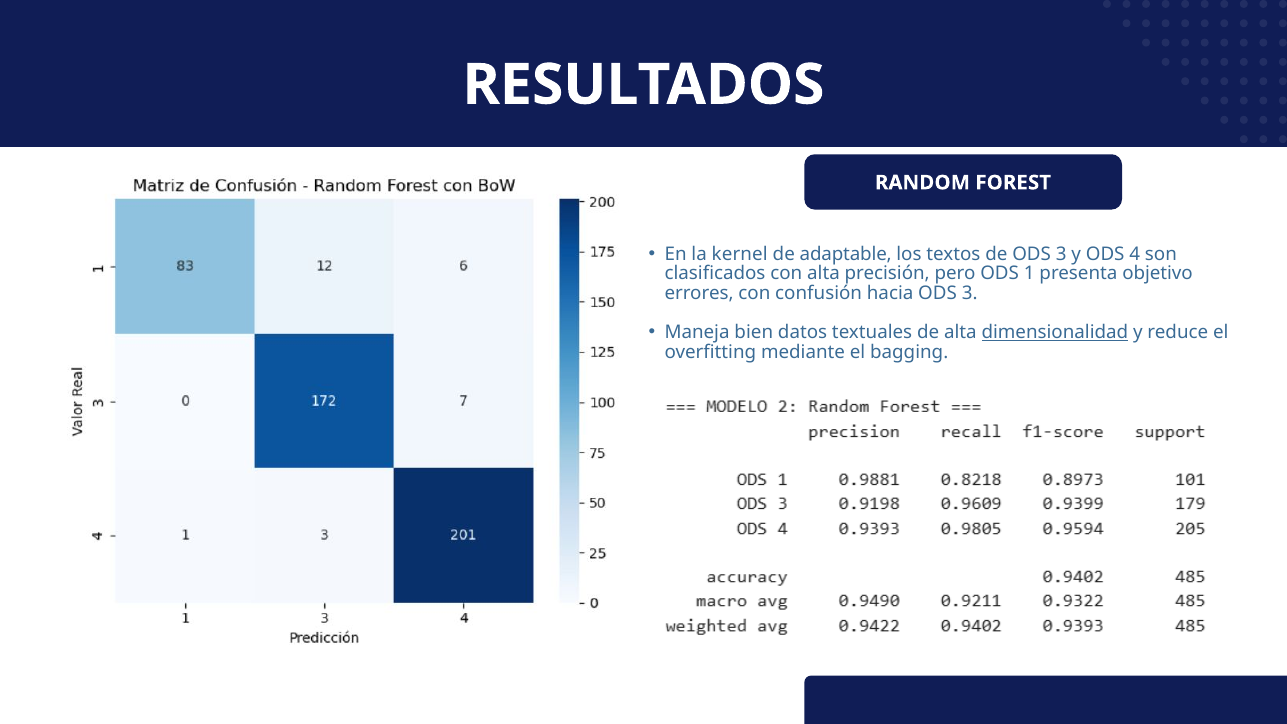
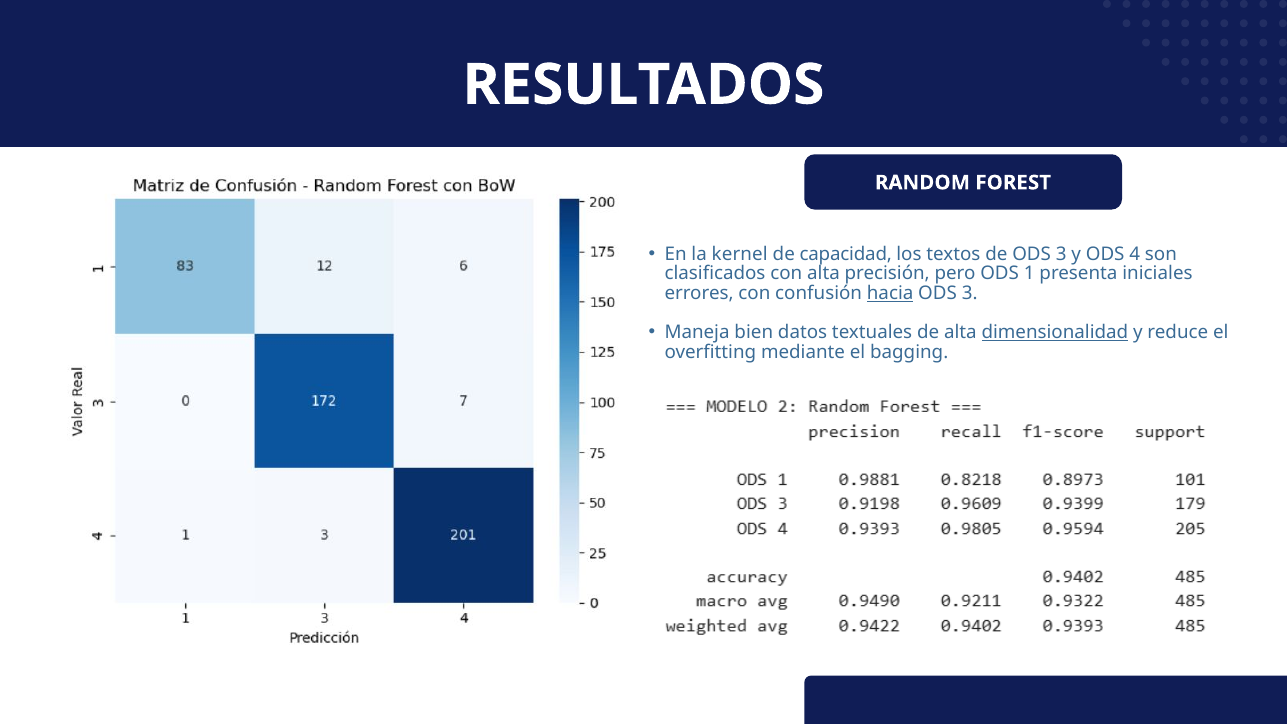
adaptable: adaptable -> capacidad
objetivo: objetivo -> iniciales
hacia underline: none -> present
